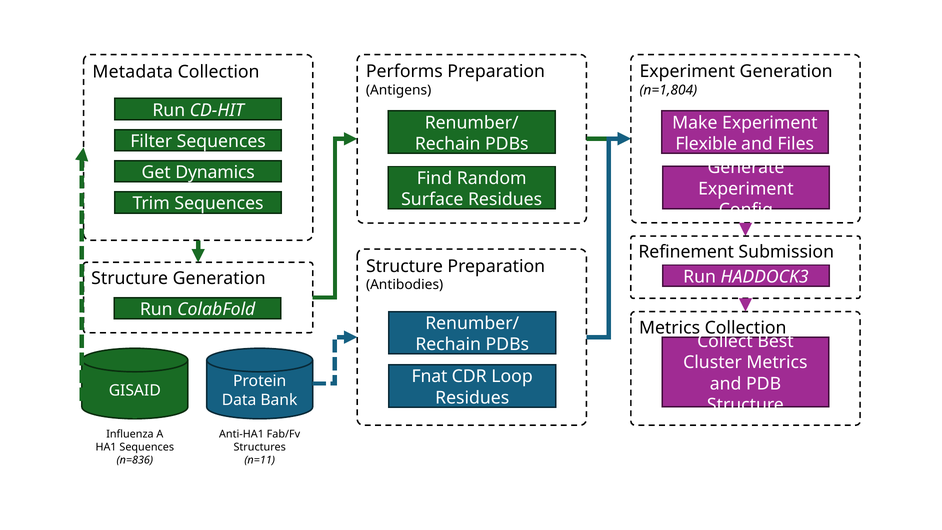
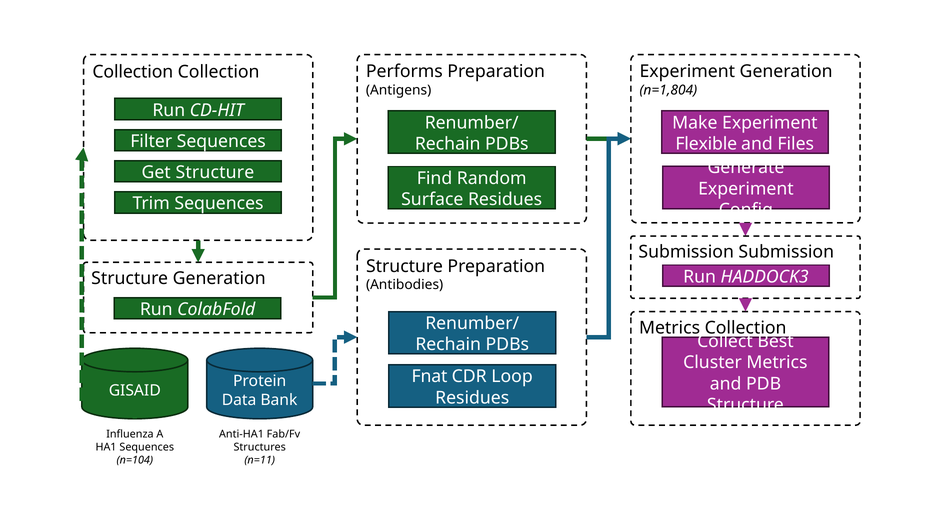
Metadata at (133, 72): Metadata -> Collection
Get Dynamics: Dynamics -> Structure
Refinement at (686, 252): Refinement -> Submission
n=836: n=836 -> n=104
